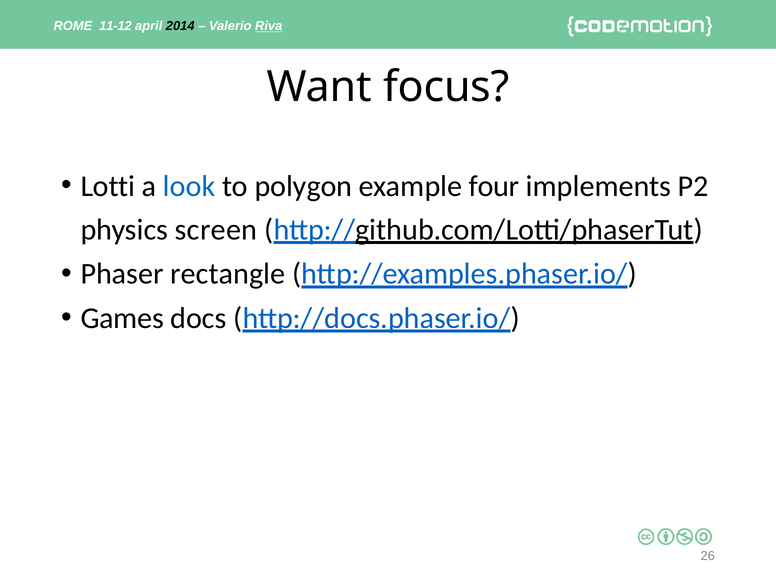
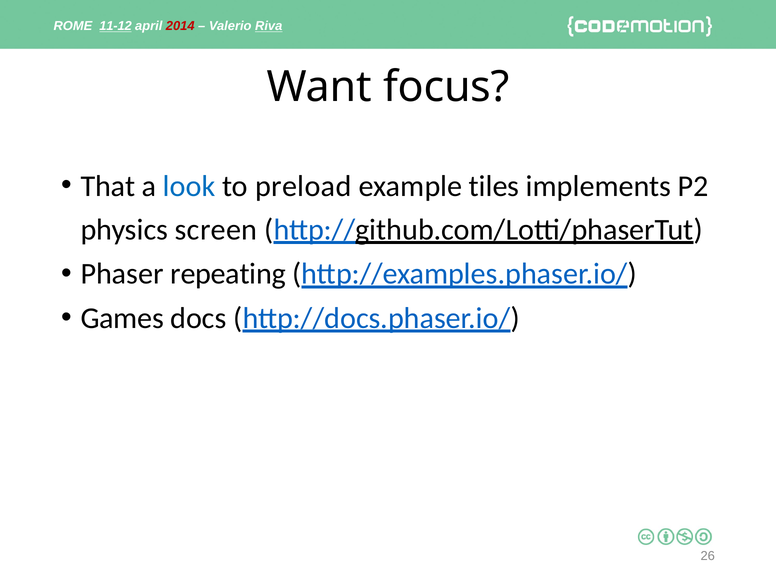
11-12 underline: none -> present
2014 colour: black -> red
Lotti: Lotti -> That
polygon: polygon -> preload
four: four -> tiles
rectangle: rectangle -> repeating
